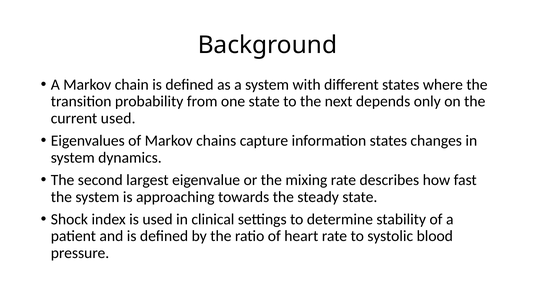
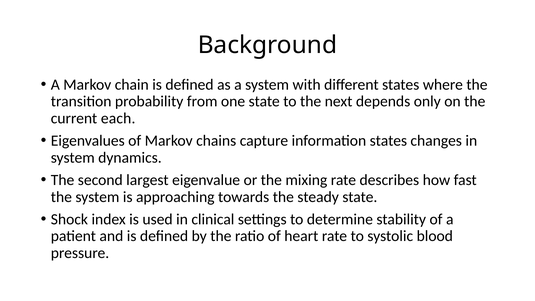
current used: used -> each
